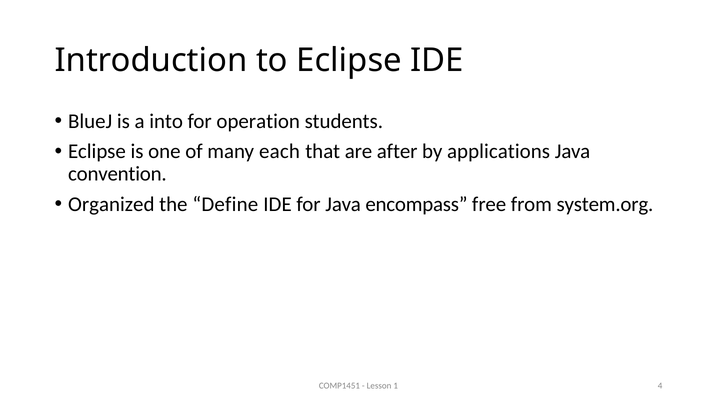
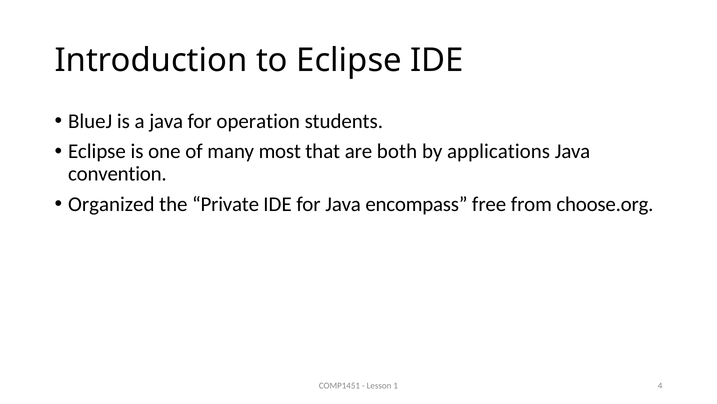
a into: into -> java
each: each -> most
after: after -> both
Define: Define -> Private
system.org: system.org -> choose.org
